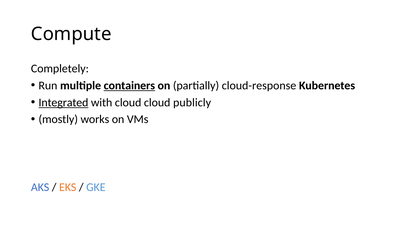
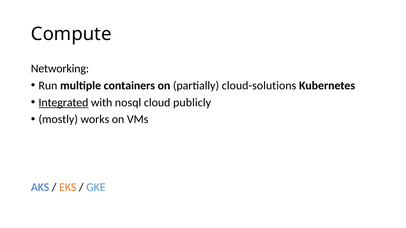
Completely: Completely -> Networking
containers underline: present -> none
cloud-response: cloud-response -> cloud-solutions
with cloud: cloud -> nosql
